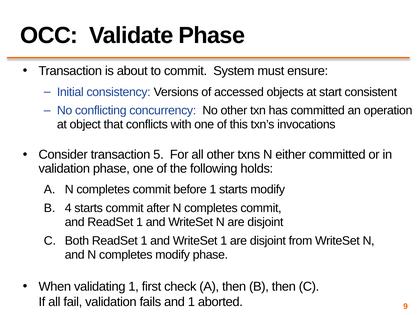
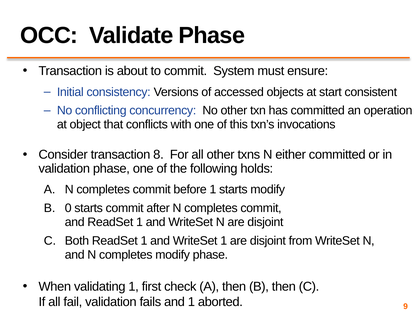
5: 5 -> 8
4: 4 -> 0
